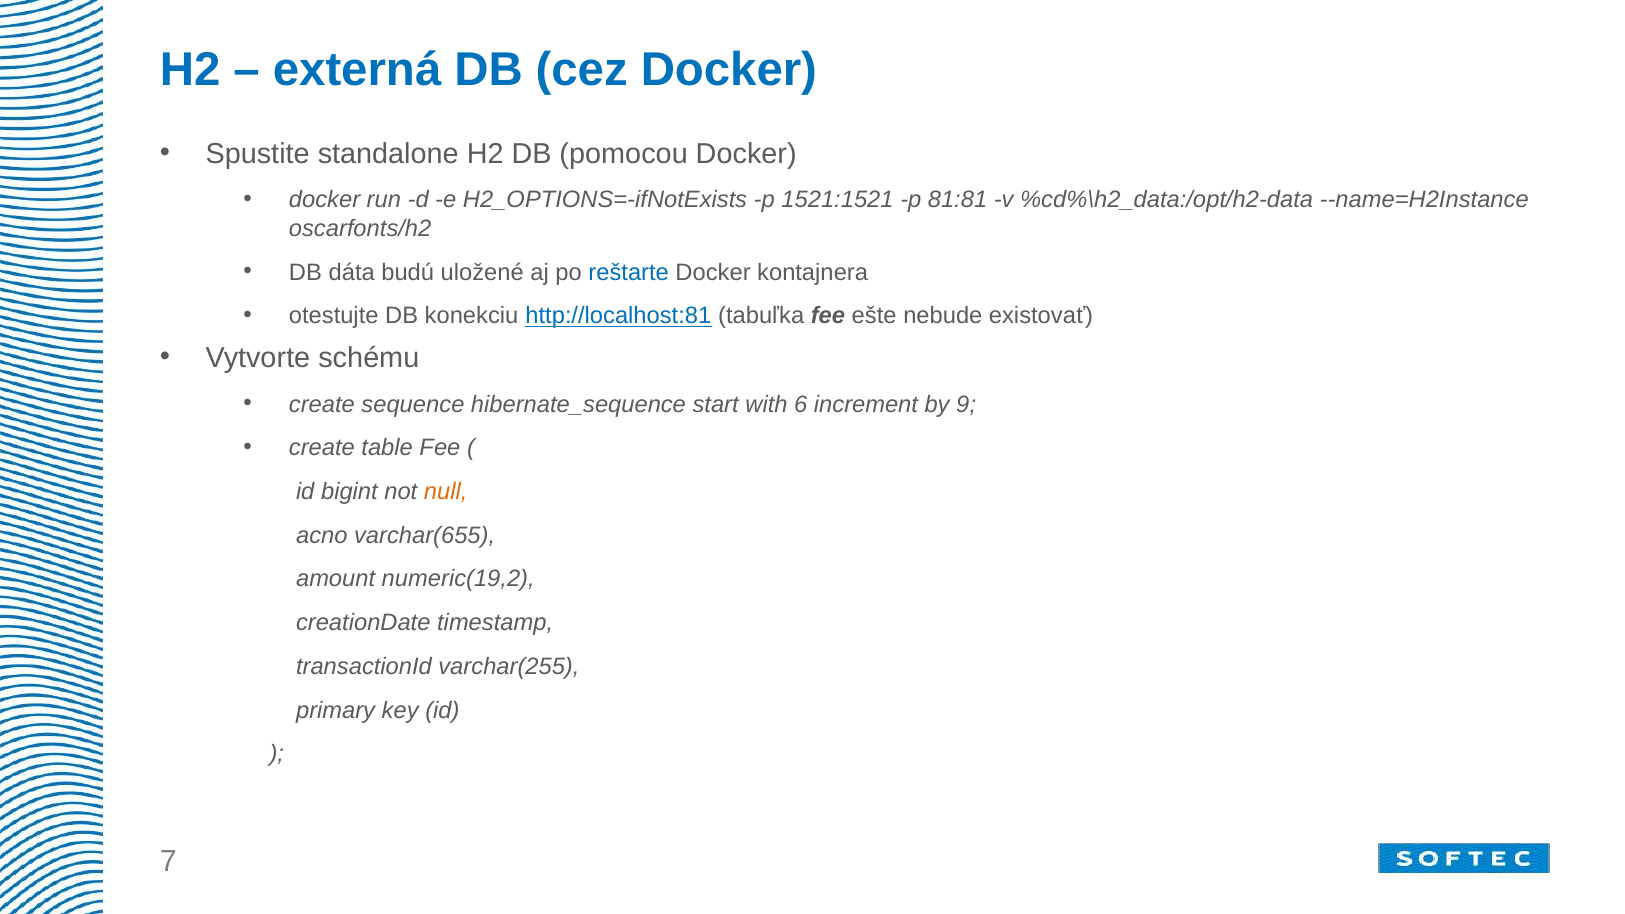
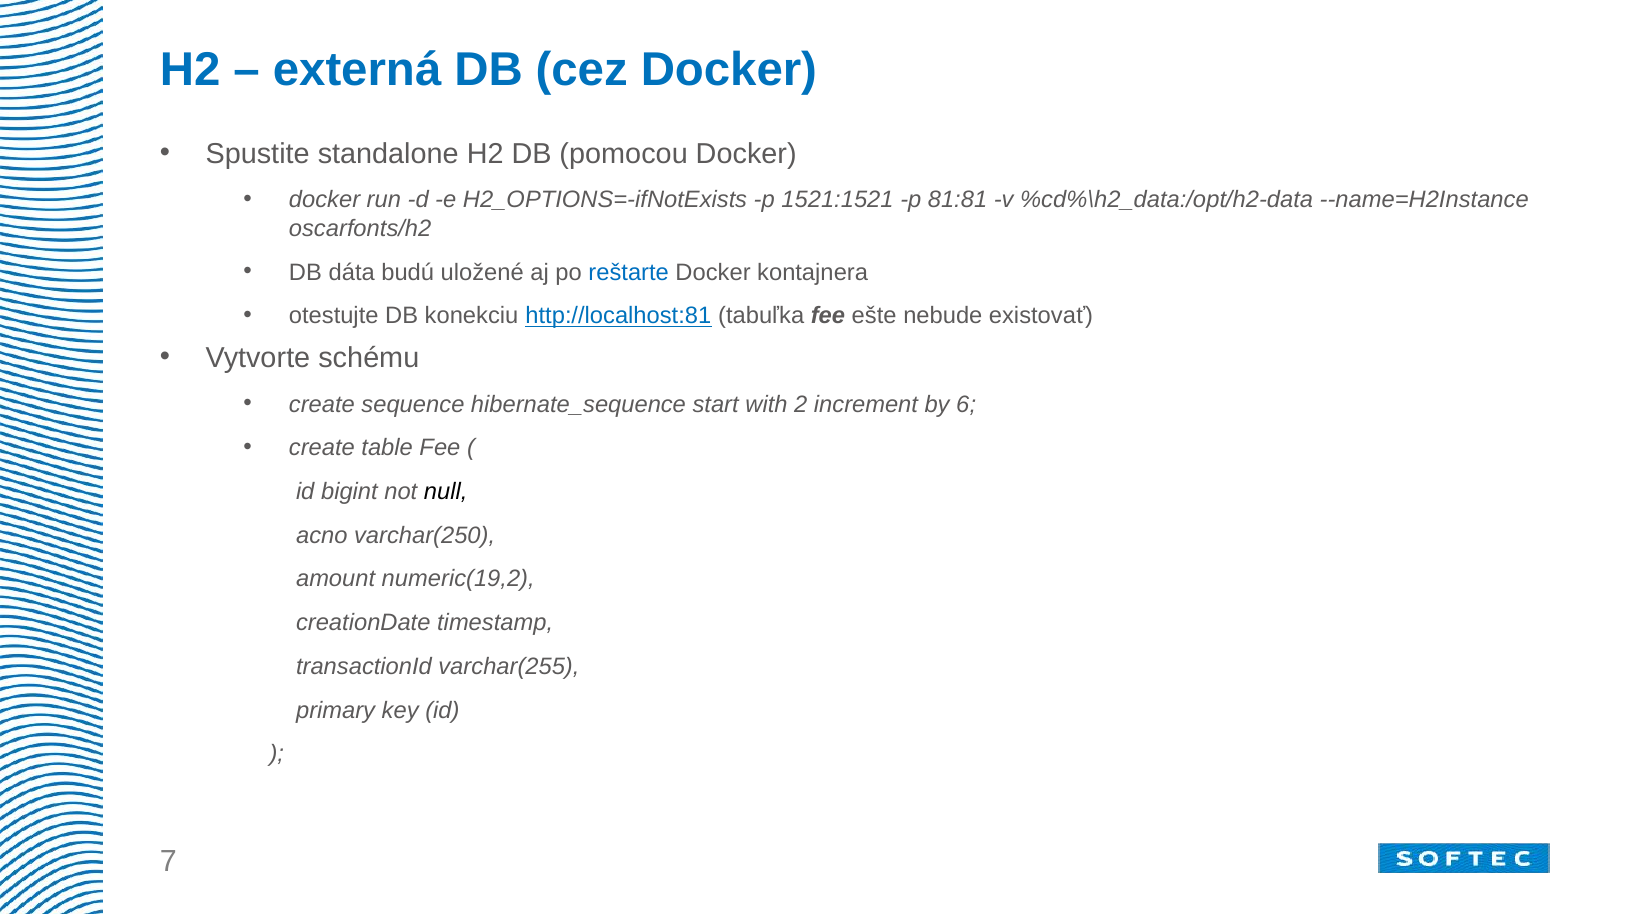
6: 6 -> 2
9: 9 -> 6
null colour: orange -> black
varchar(655: varchar(655 -> varchar(250
